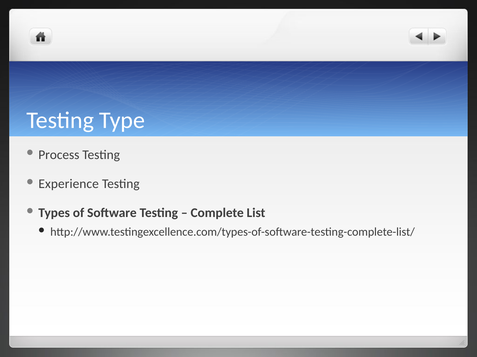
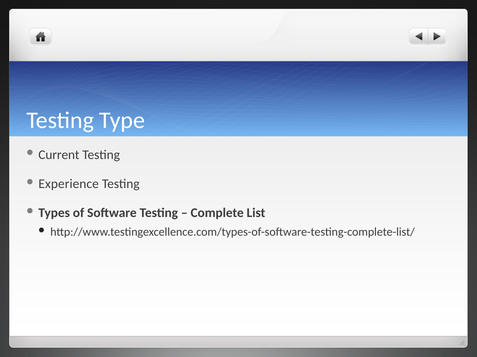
Process: Process -> Current
